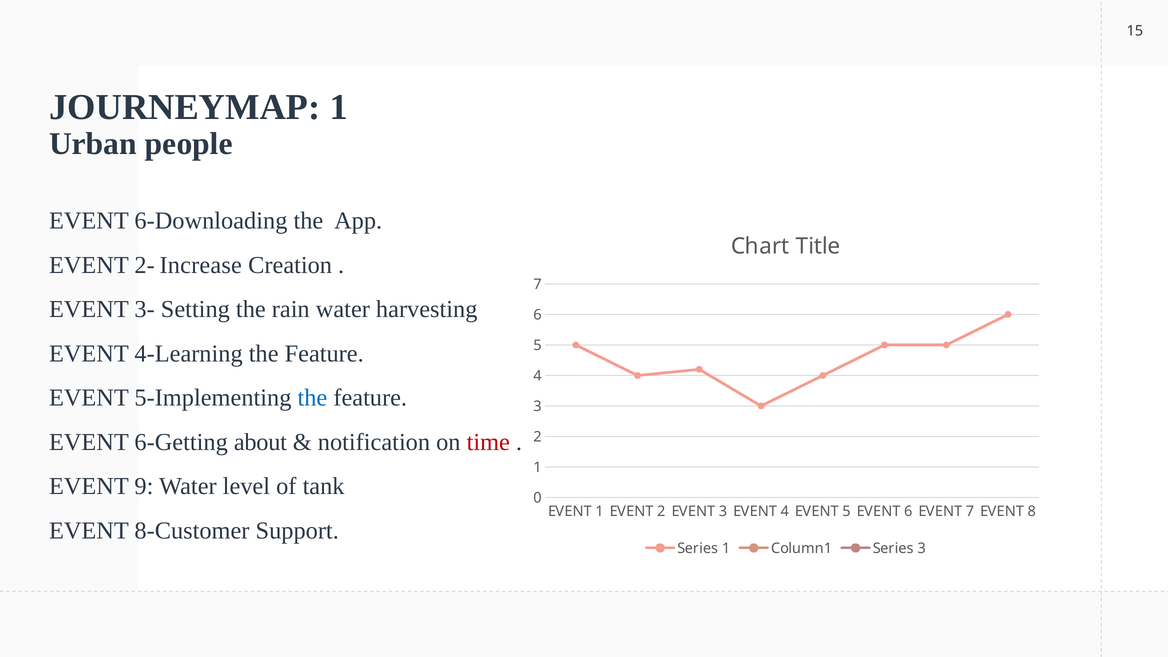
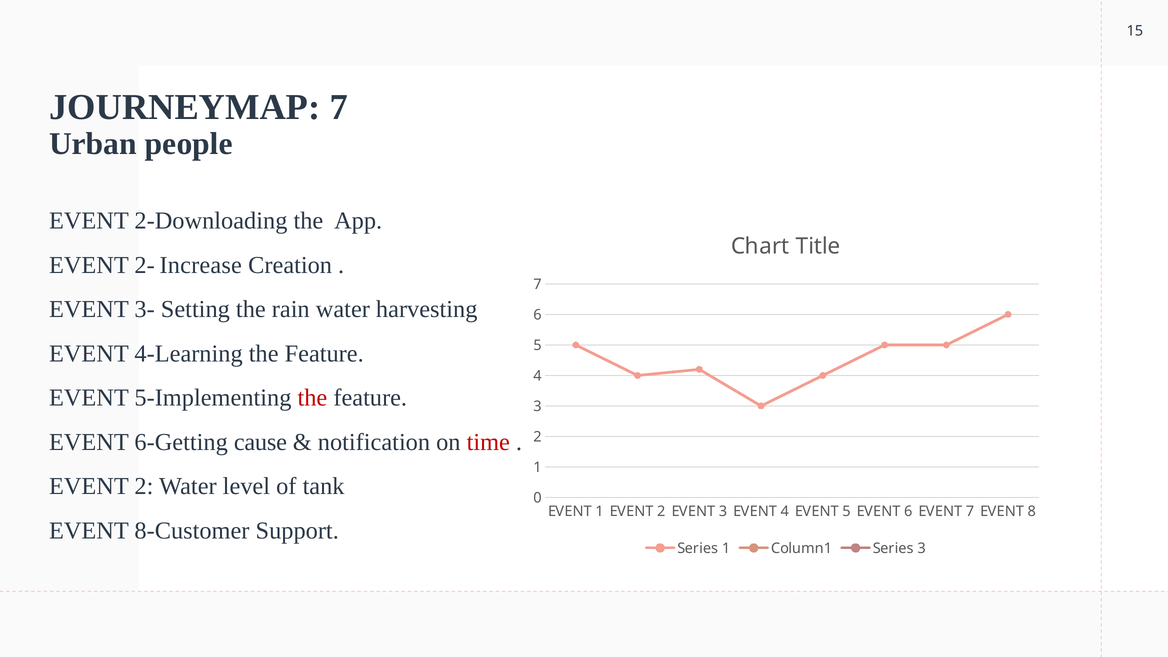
JOURNEYMAP 1: 1 -> 7
6-Downloading: 6-Downloading -> 2-Downloading
the at (312, 398) colour: blue -> red
about: about -> cause
9 at (144, 486): 9 -> 2
